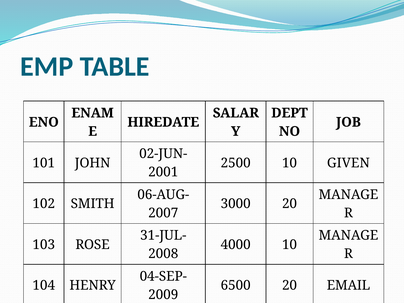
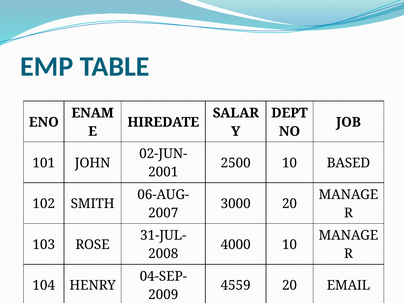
GIVEN: GIVEN -> BASED
6500: 6500 -> 4559
